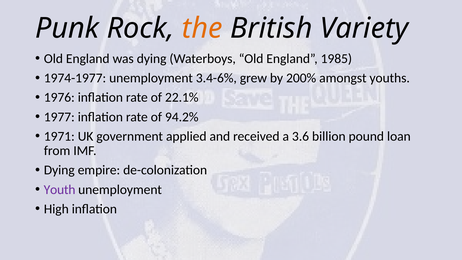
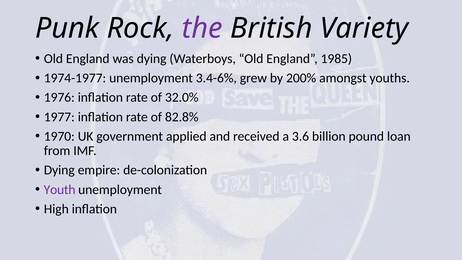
the colour: orange -> purple
22.1%: 22.1% -> 32.0%
94.2%: 94.2% -> 82.8%
1971: 1971 -> 1970
